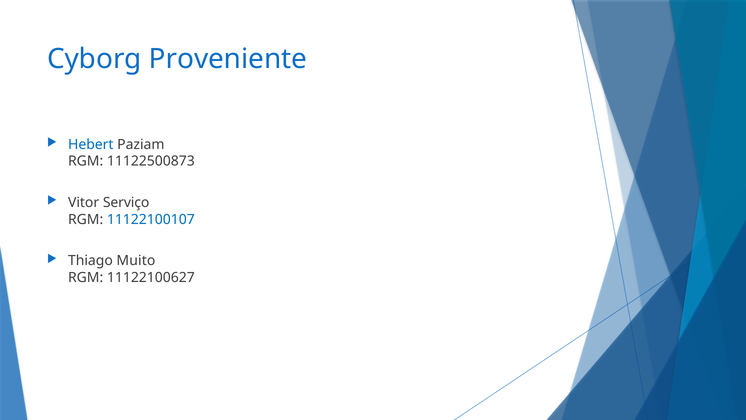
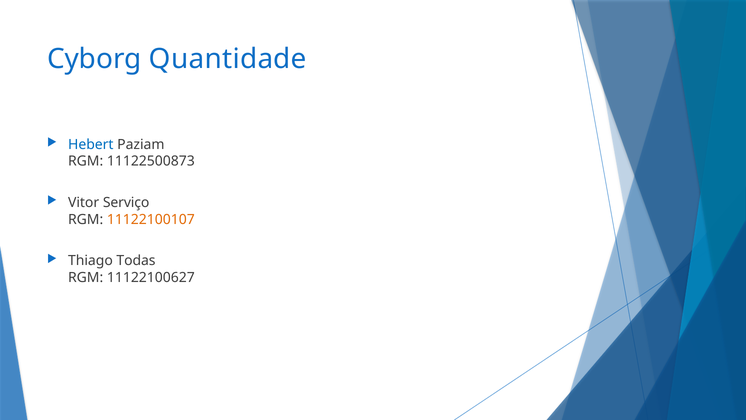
Proveniente: Proveniente -> Quantidade
11122100107 colour: blue -> orange
Muito: Muito -> Todas
